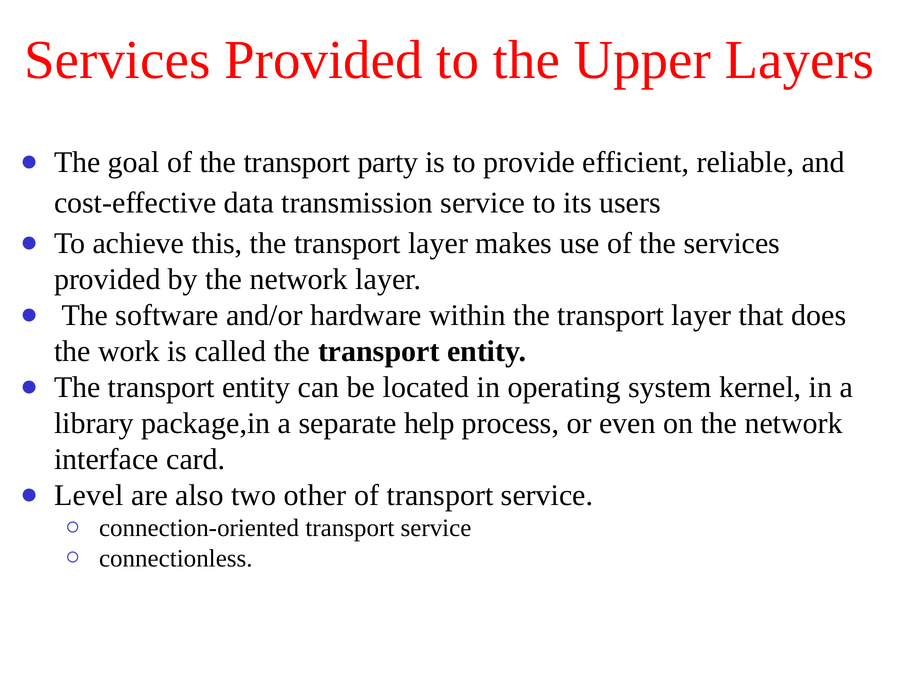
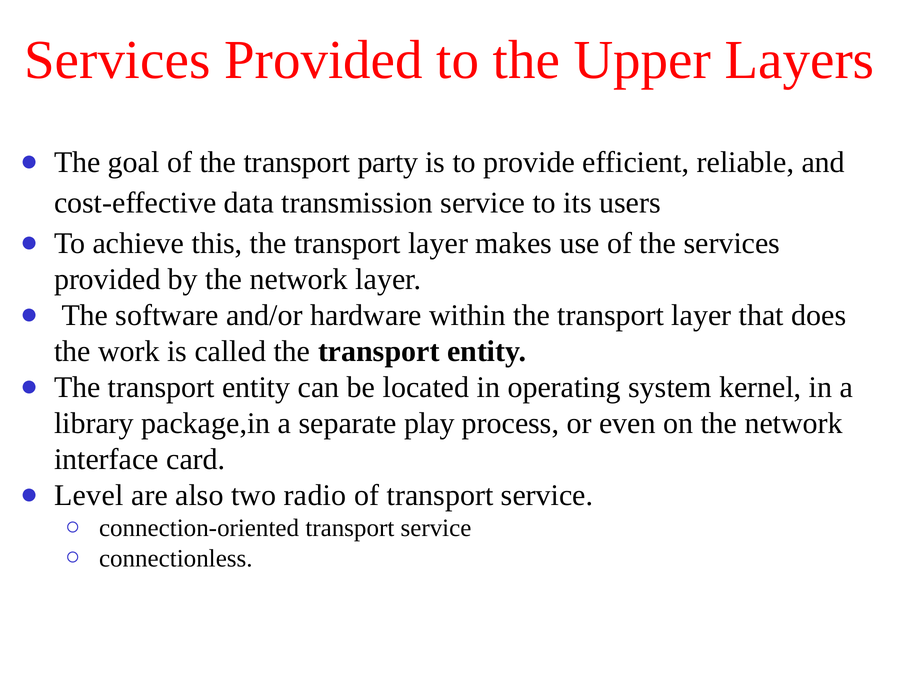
help: help -> play
other: other -> radio
